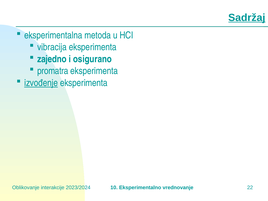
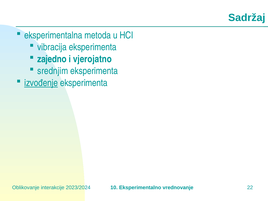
Sadržaj underline: present -> none
osigurano: osigurano -> vjerojatno
promatra: promatra -> srednjim
